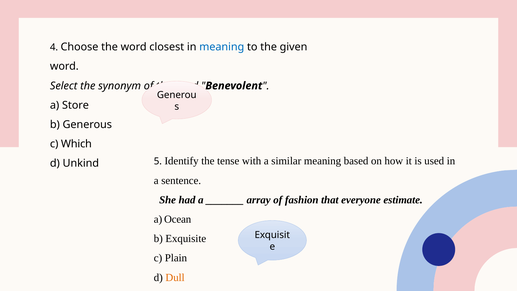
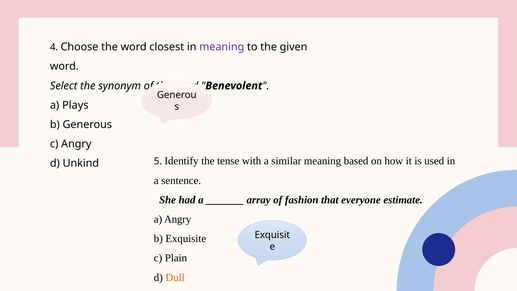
meaning at (222, 47) colour: blue -> purple
Store: Store -> Plays
c Which: Which -> Angry
a Ocean: Ocean -> Angry
